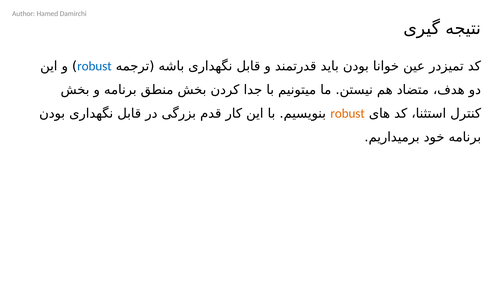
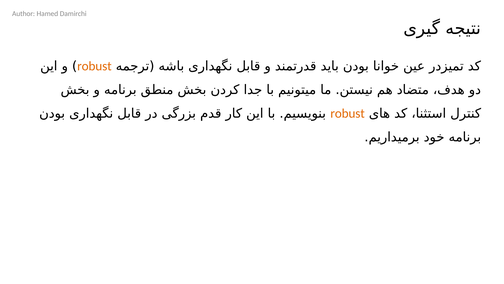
robust at (94, 66) colour: blue -> orange
